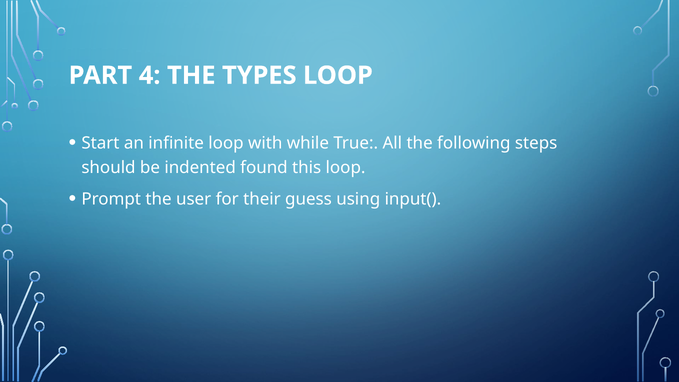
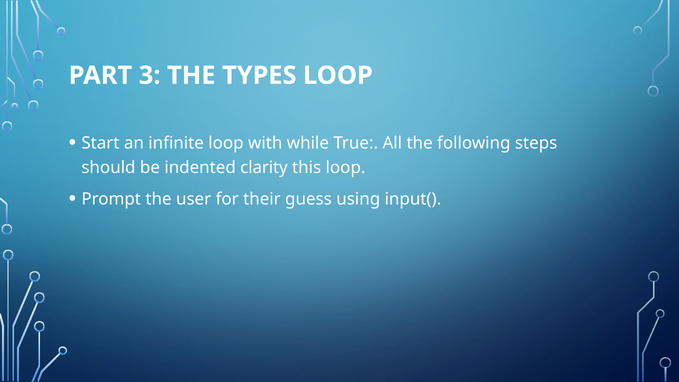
4: 4 -> 3
found: found -> clarity
